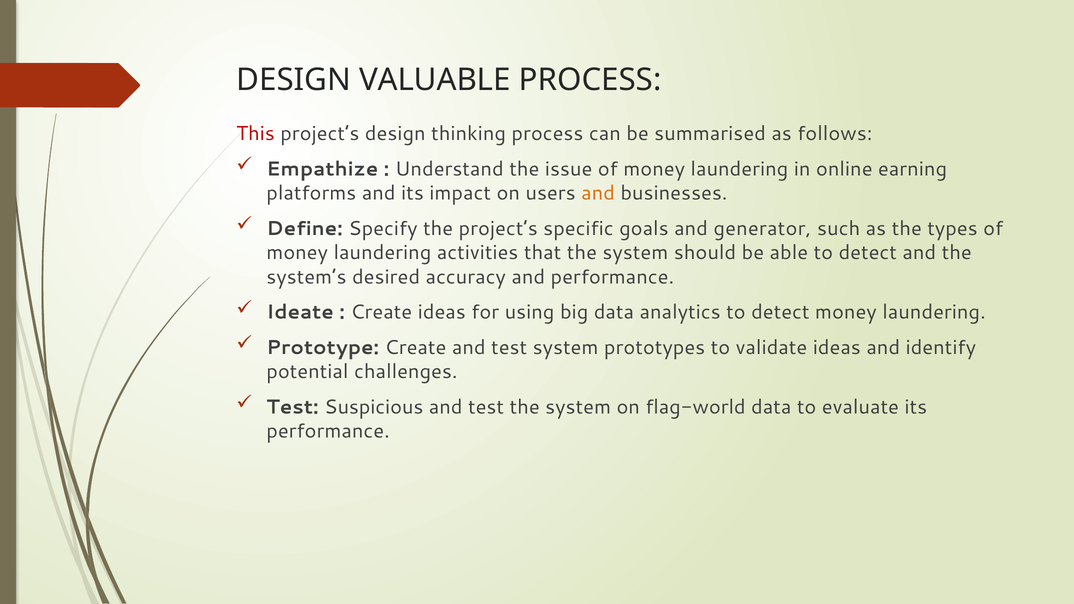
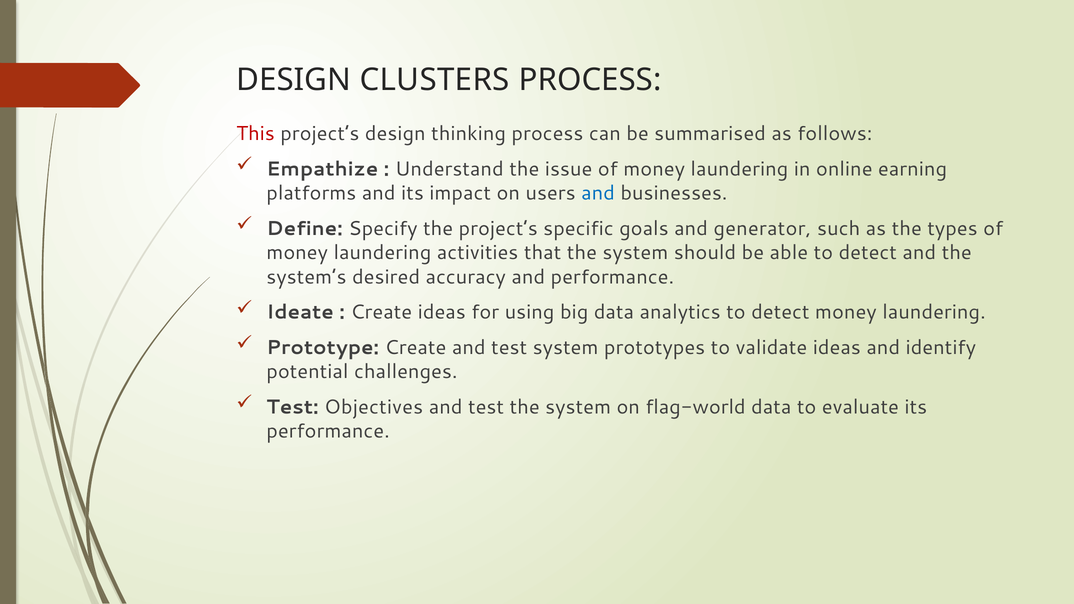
VALUABLE: VALUABLE -> CLUSTERS
and at (598, 193) colour: orange -> blue
Suspicious: Suspicious -> Objectives
